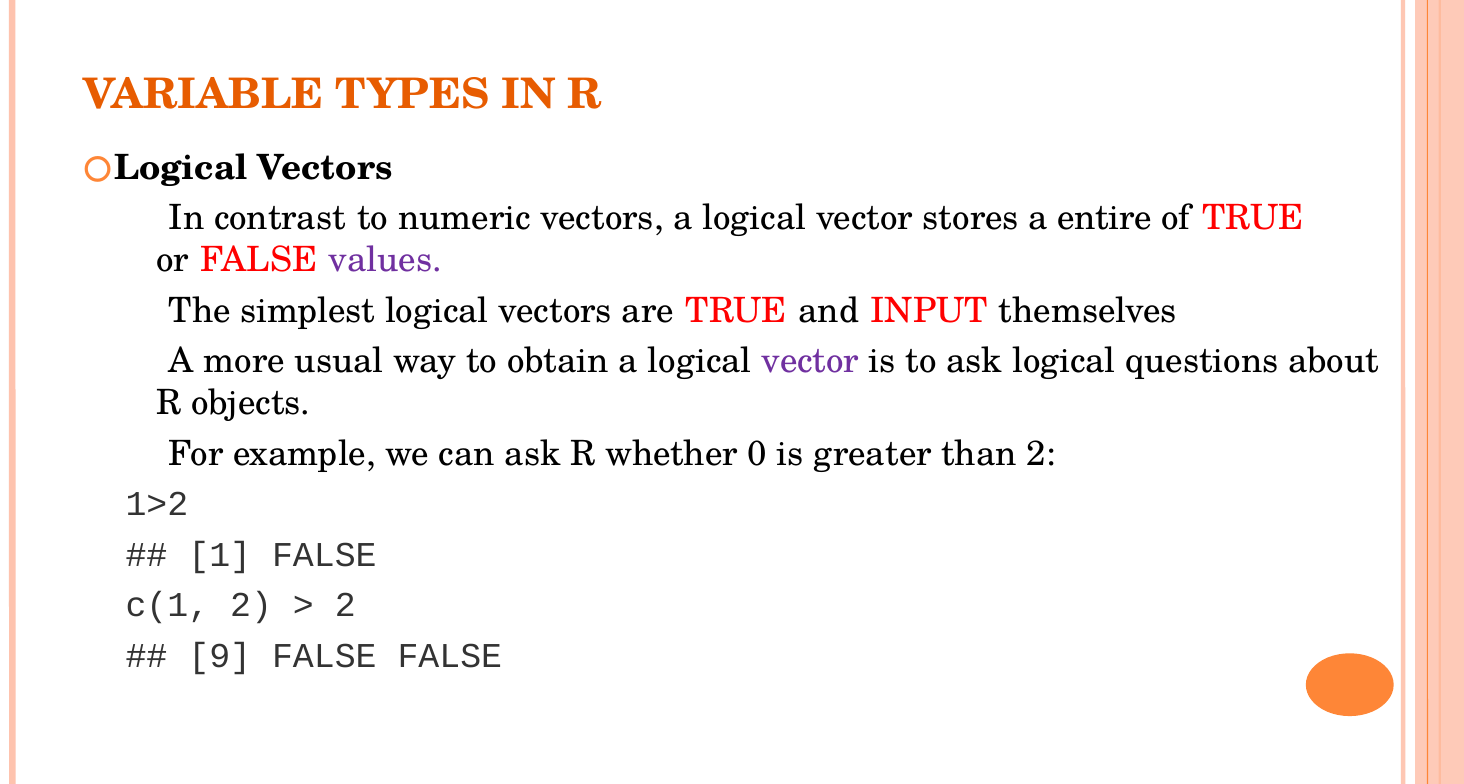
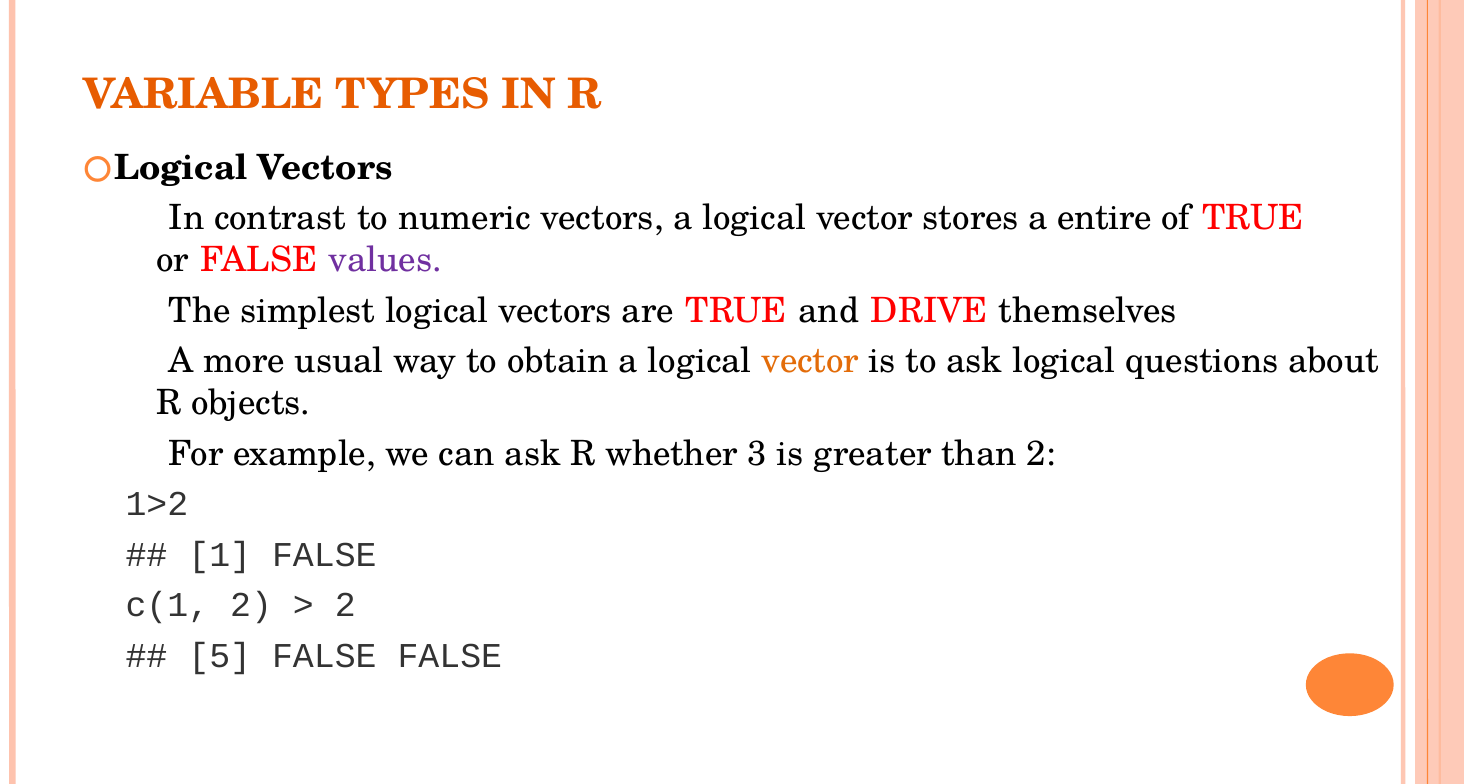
INPUT: INPUT -> DRIVE
vector at (810, 361) colour: purple -> orange
0: 0 -> 3
9: 9 -> 5
